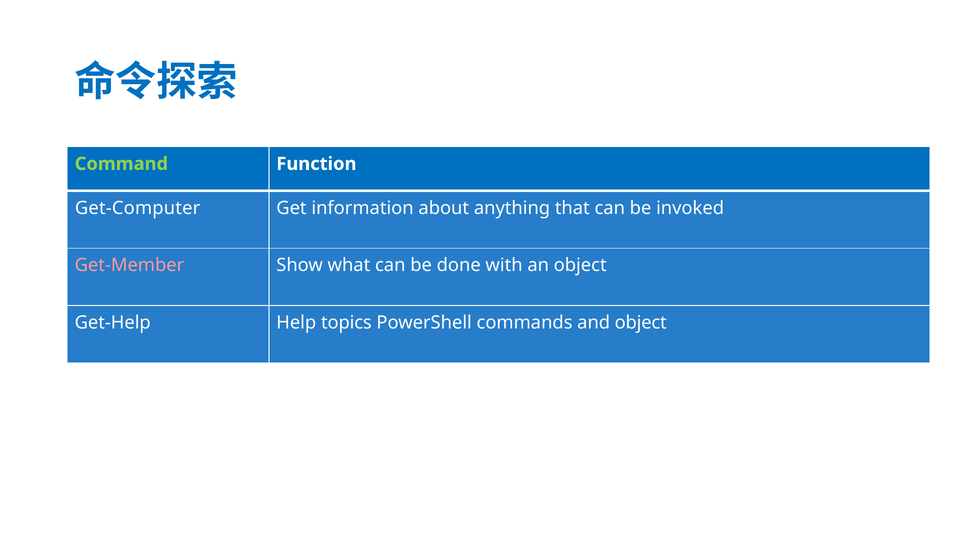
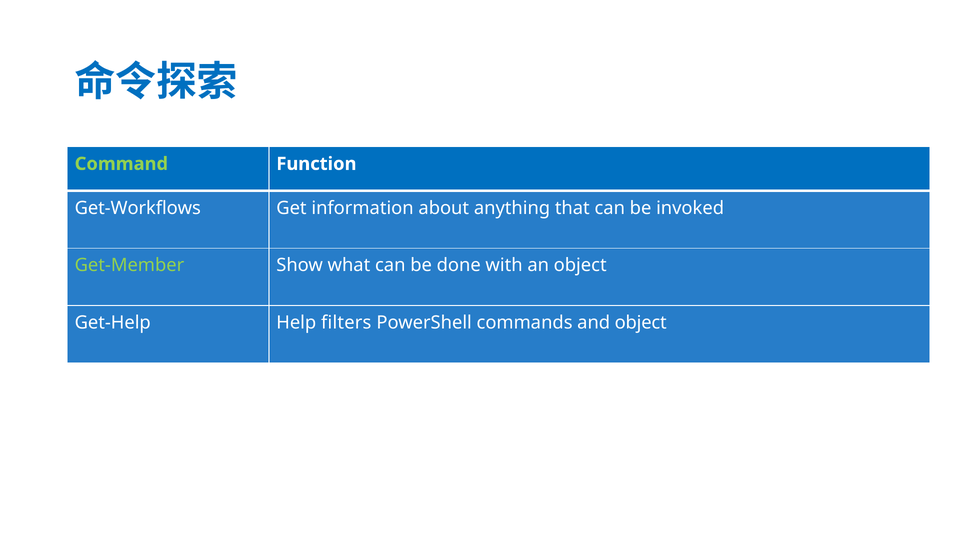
Get-Computer: Get-Computer -> Get-Workflows
Get-Member colour: pink -> light green
topics: topics -> filters
